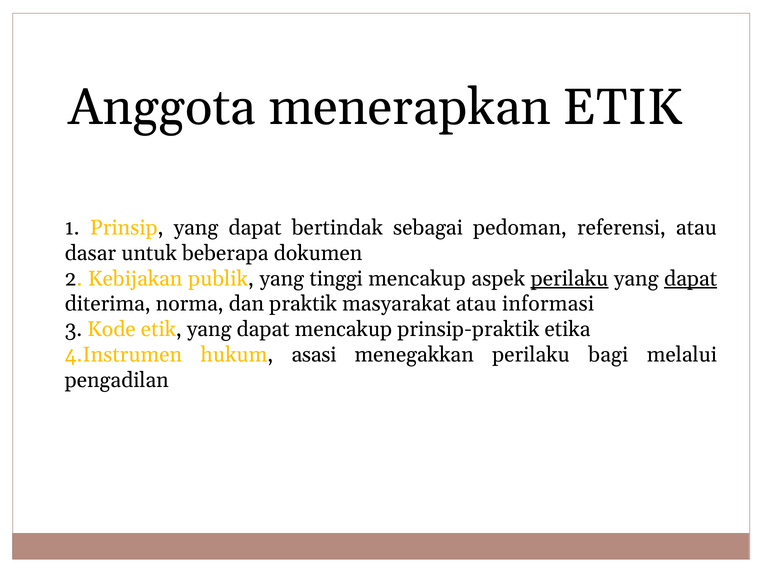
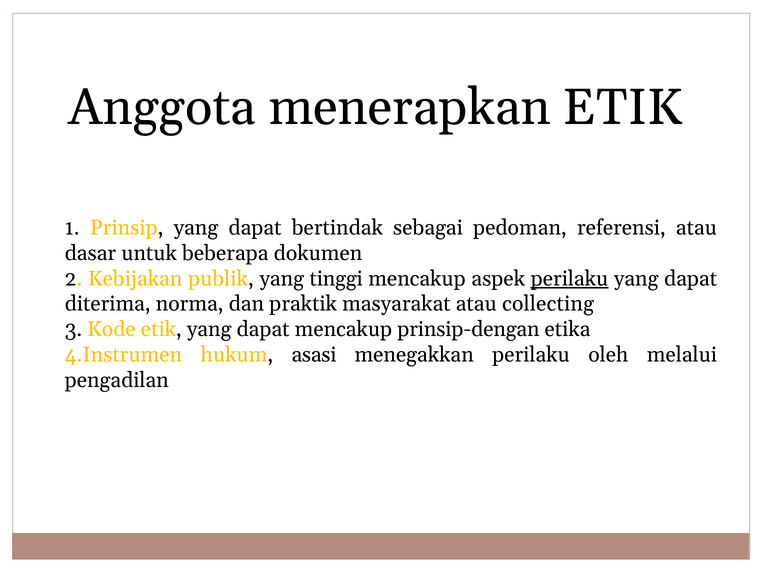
dapat at (691, 279) underline: present -> none
informasi: informasi -> collecting
prinsip-praktik: prinsip-praktik -> prinsip-dengan
bagi: bagi -> oleh
